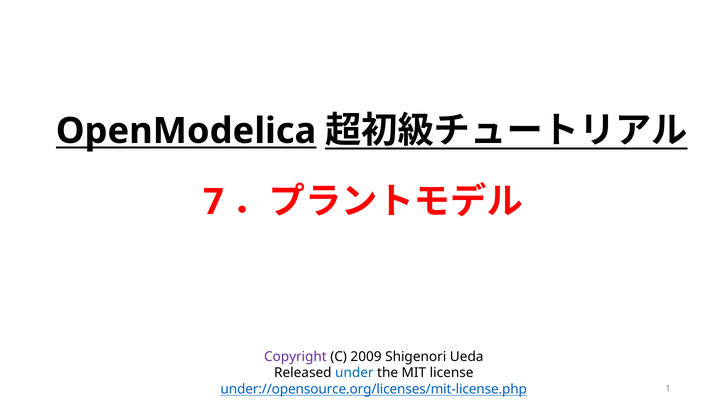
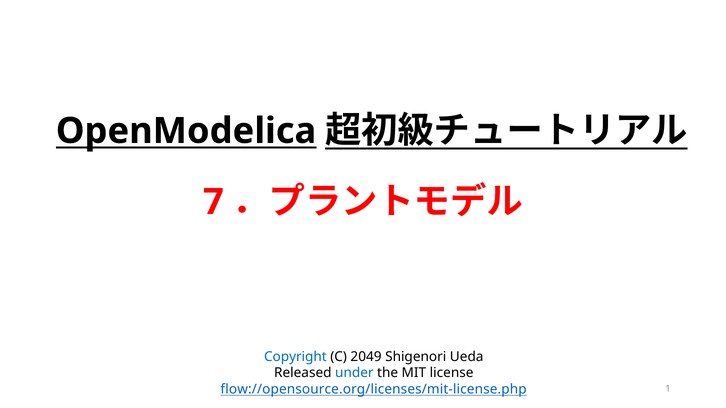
Copyright colour: purple -> blue
2009: 2009 -> 2049
under://opensource.org/licenses/mit-license.php: under://opensource.org/licenses/mit-license.php -> flow://opensource.org/licenses/mit-license.php
